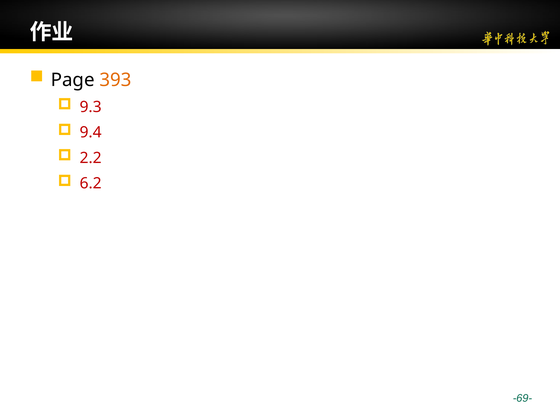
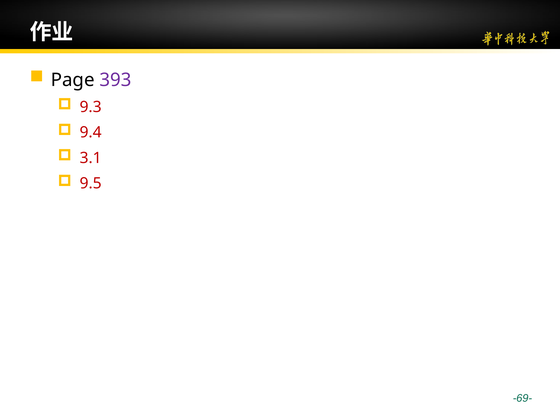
393 colour: orange -> purple
2.2: 2.2 -> 3.1
6.2: 6.2 -> 9.5
